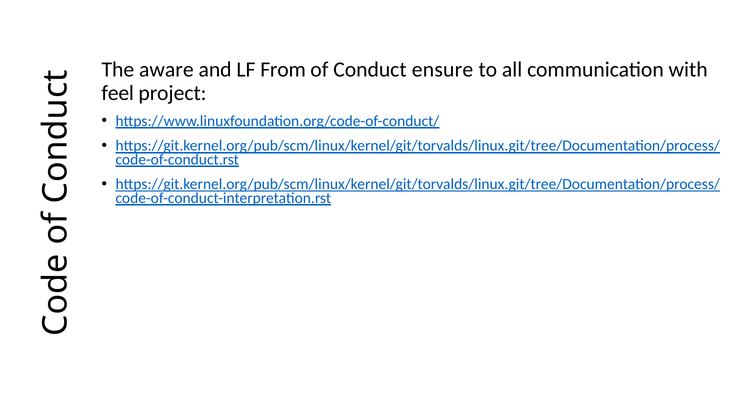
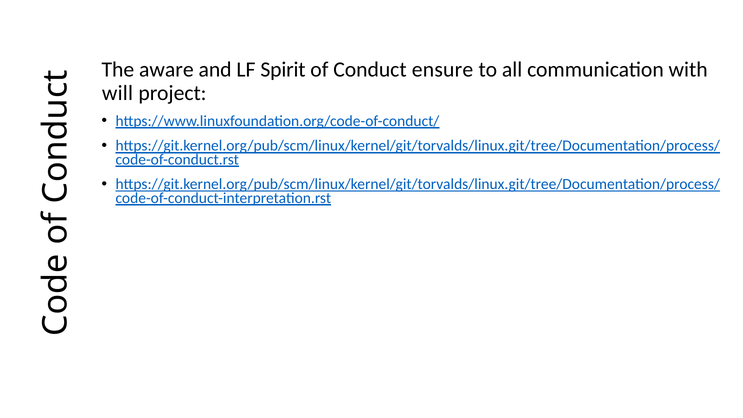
From: From -> Spirit
feel: feel -> will
